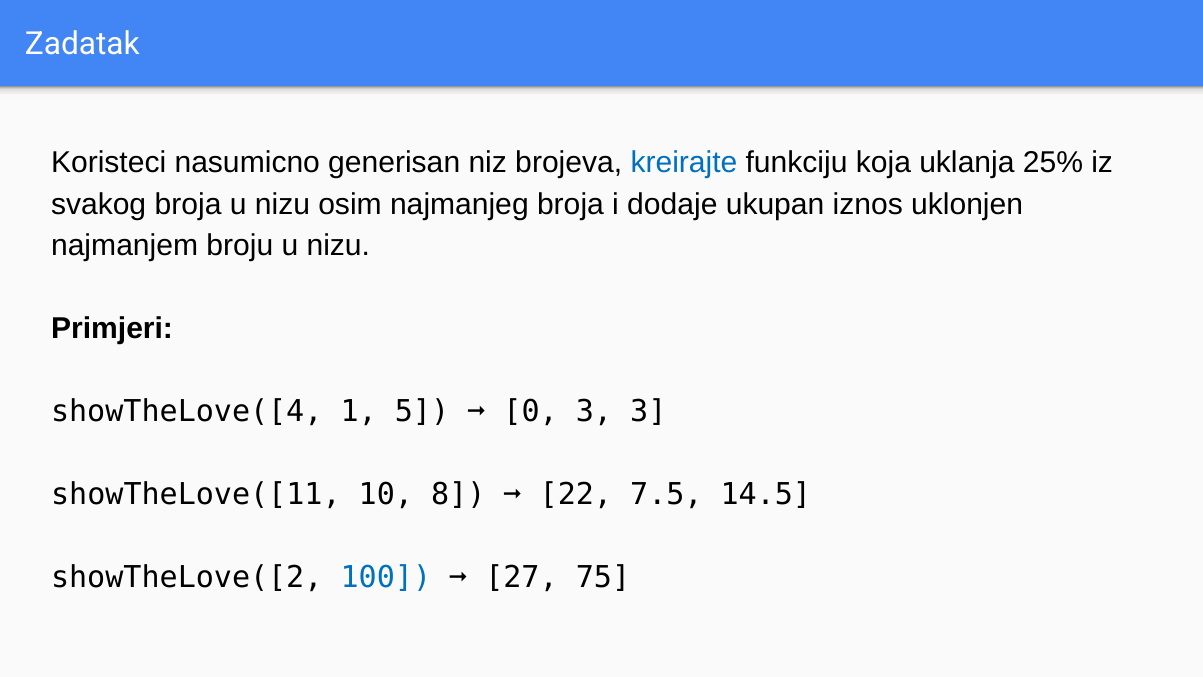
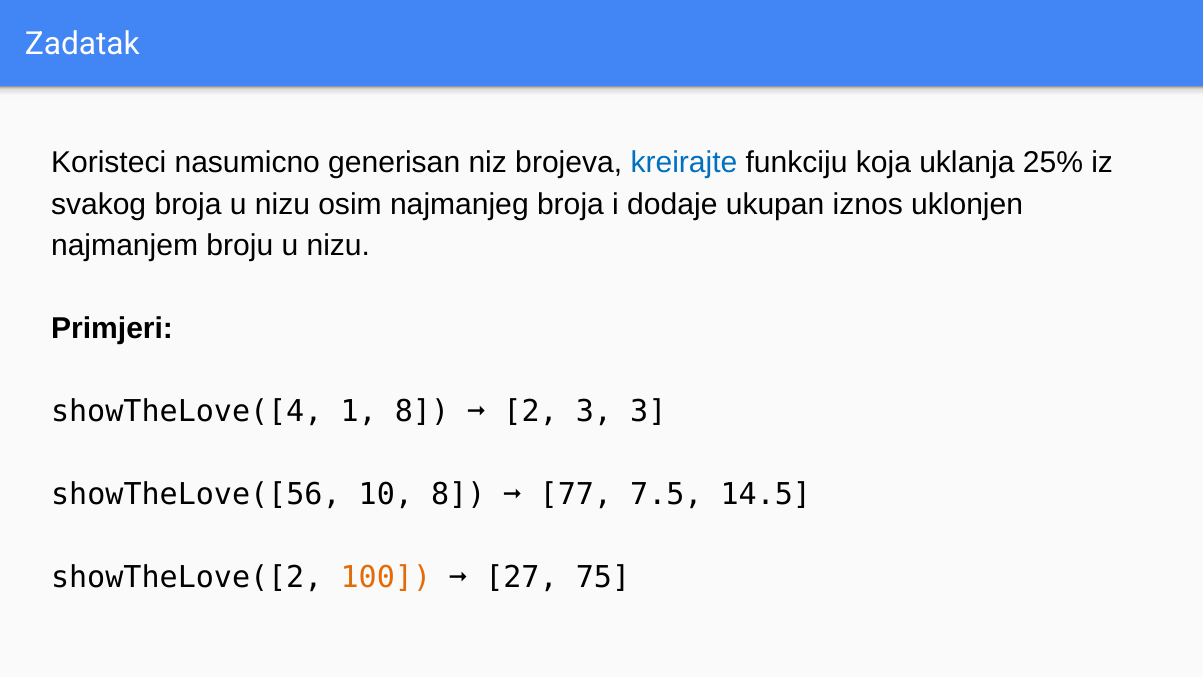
1 5: 5 -> 8
0: 0 -> 2
showTheLove([11: showTheLove([11 -> showTheLove([56
22: 22 -> 77
100 colour: blue -> orange
